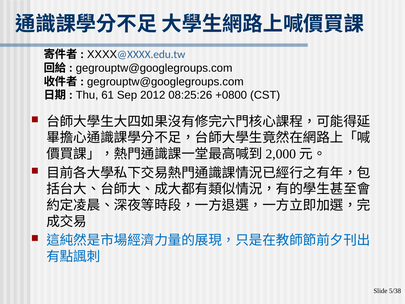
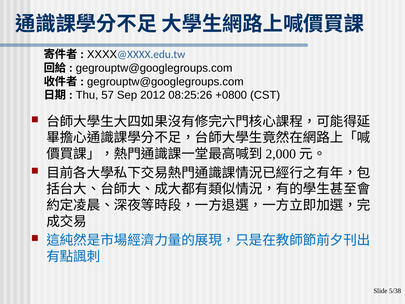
61: 61 -> 57
